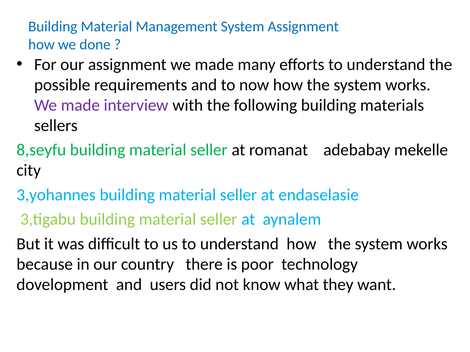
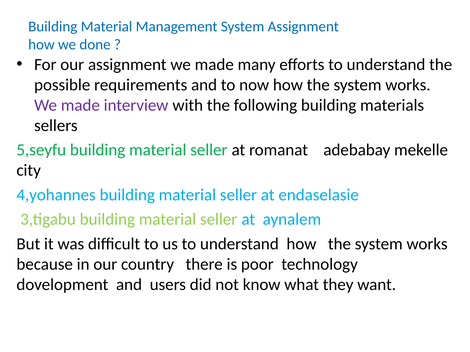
8,seyfu: 8,seyfu -> 5,seyfu
3,yohannes: 3,yohannes -> 4,yohannes
